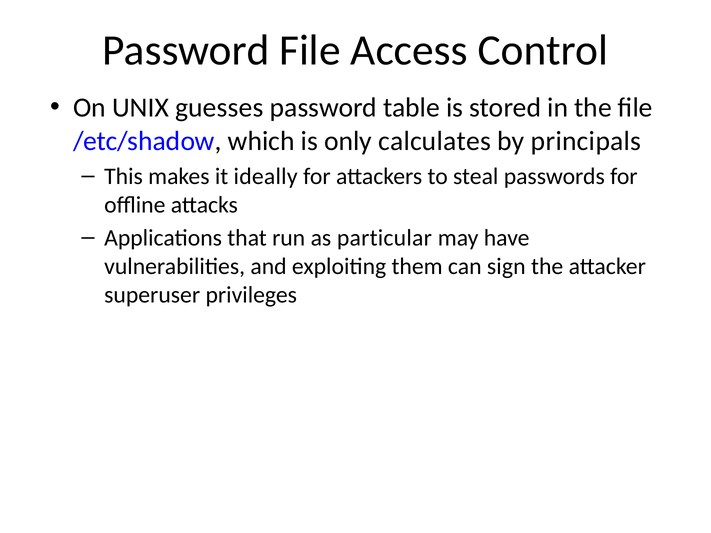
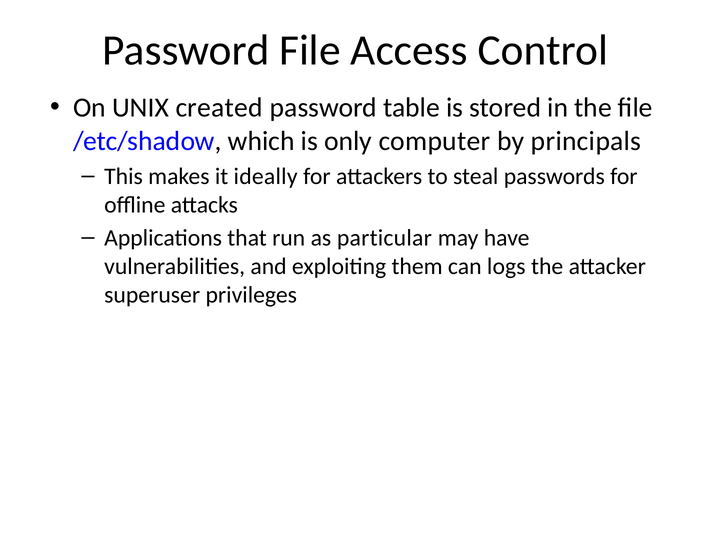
guesses: guesses -> created
calculates: calculates -> computer
sign: sign -> logs
